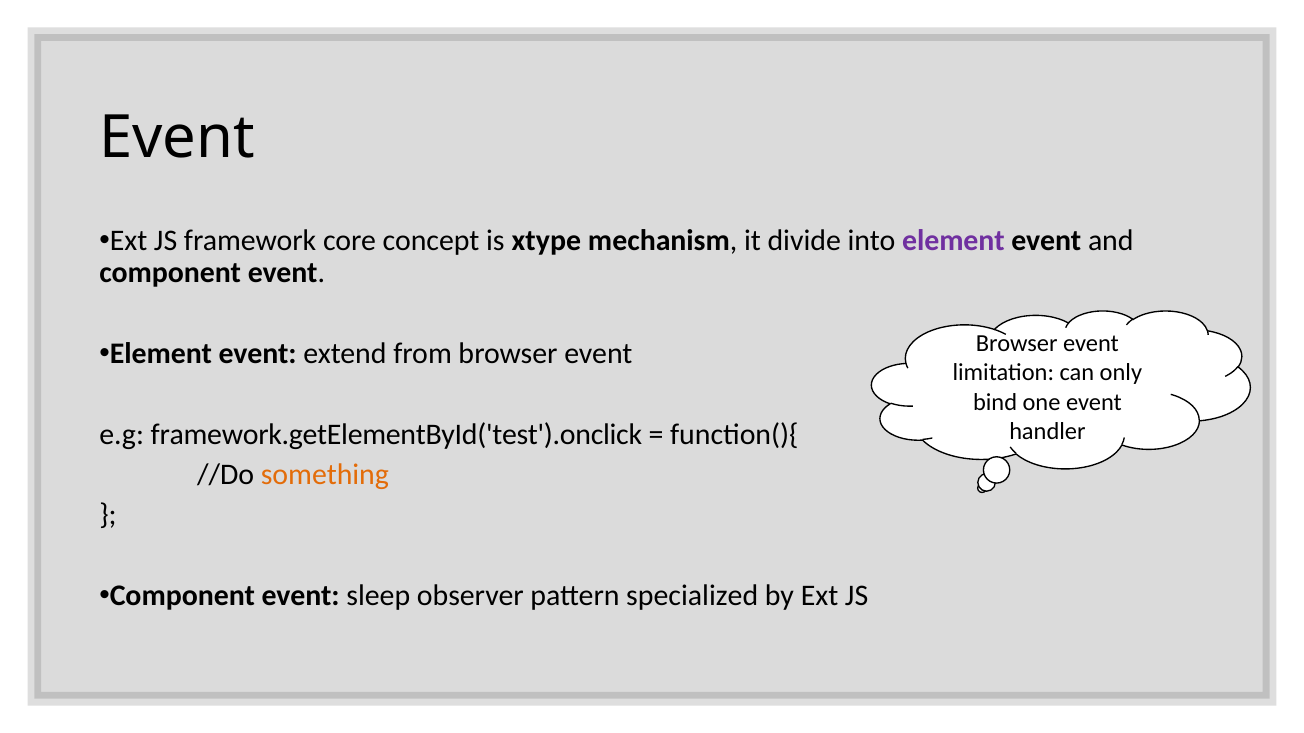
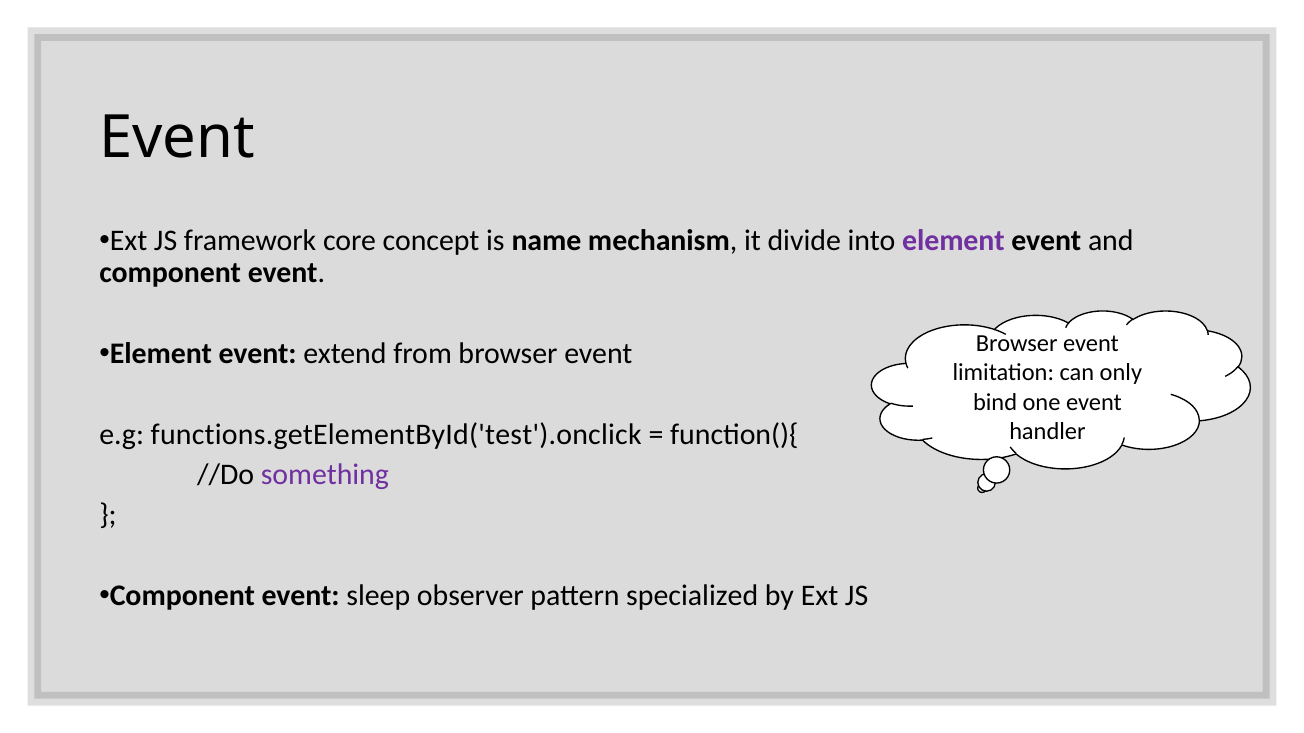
xtype: xtype -> name
framework.getElementById('test').onclick: framework.getElementById('test').onclick -> functions.getElementById('test').onclick
something colour: orange -> purple
